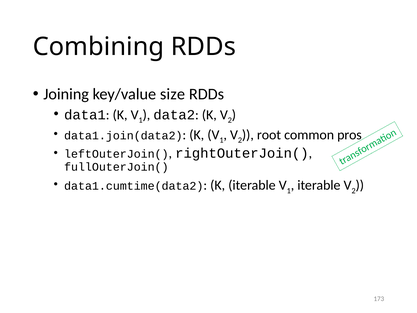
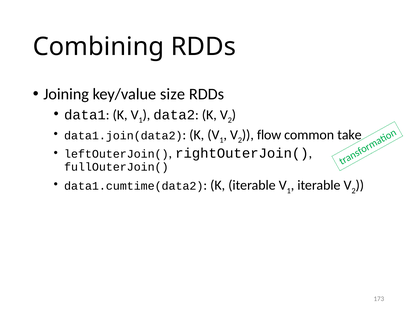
root: root -> flow
pros: pros -> take
